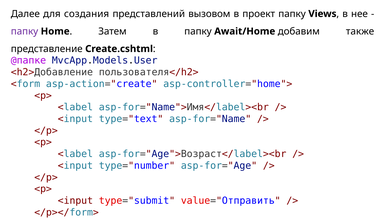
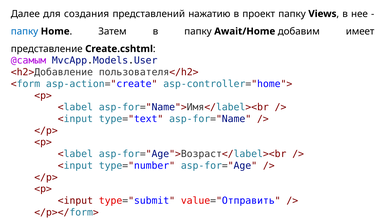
вызовом: вызовом -> нажатию
папку at (25, 31) colour: purple -> blue
также: также -> имеет
@папке: @папке -> @самым
